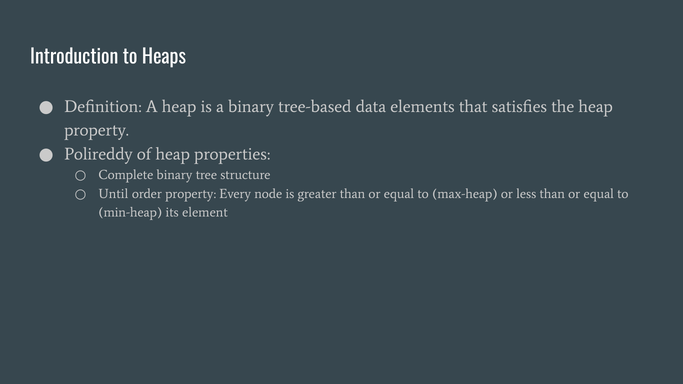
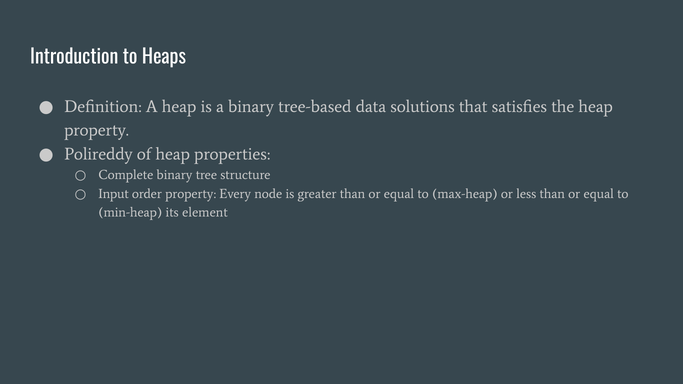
elements: elements -> solutions
Until: Until -> Input
